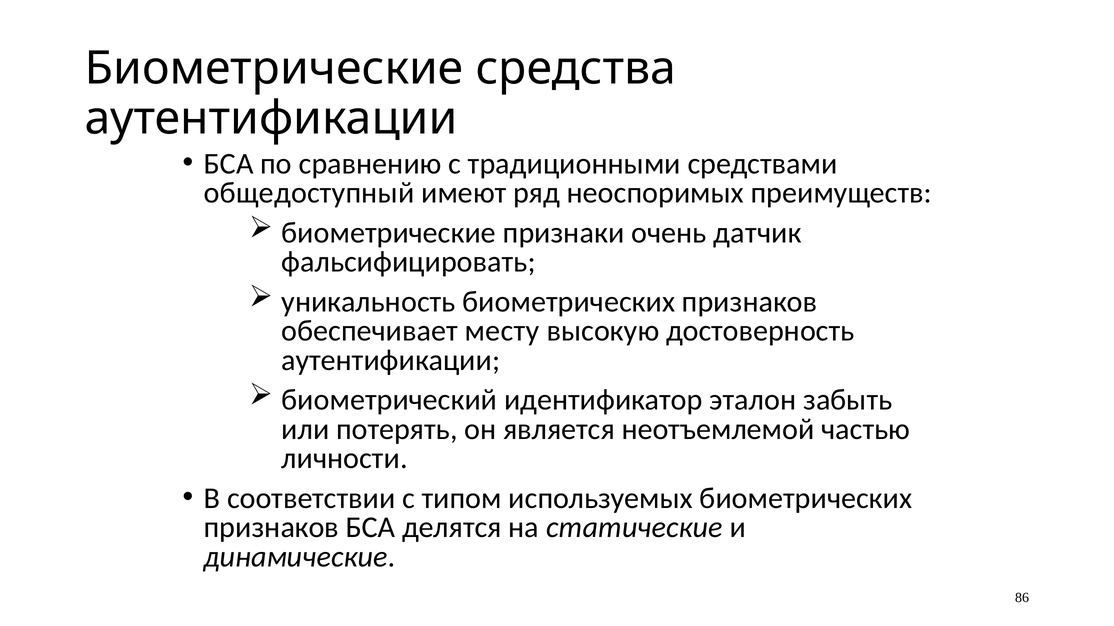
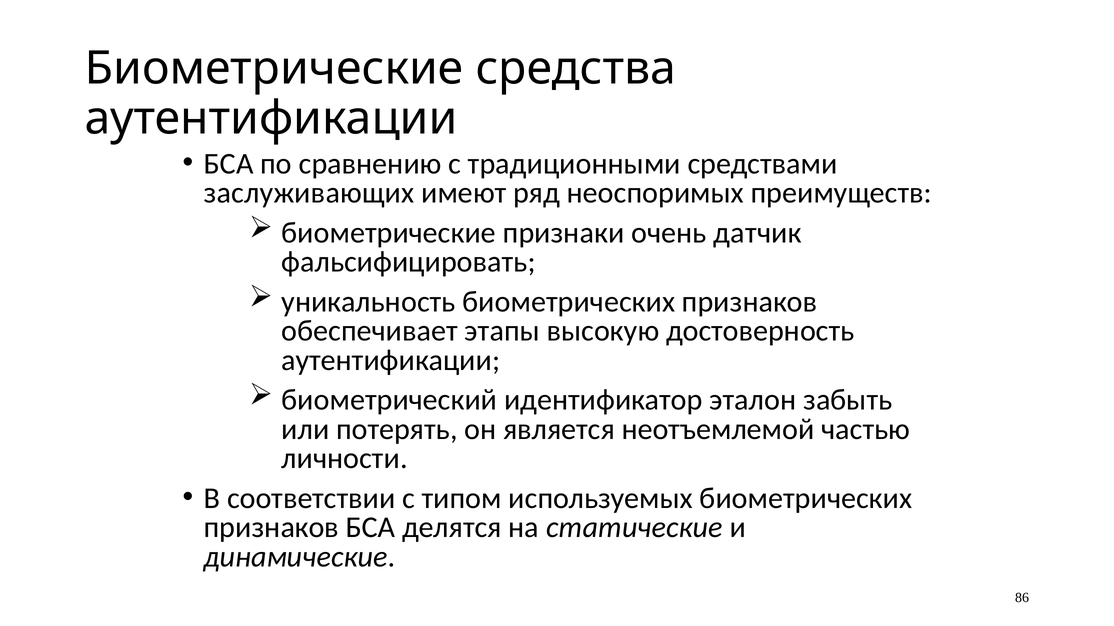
общедоступный: общедоступный -> заслуживающих
месту: месту -> этапы
